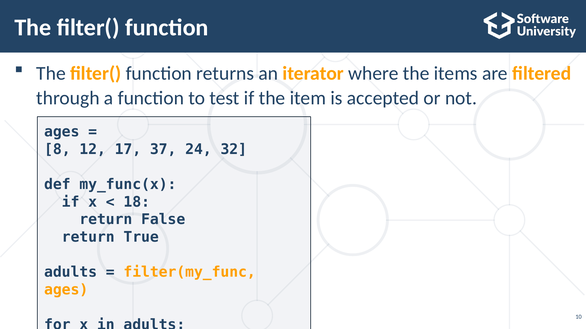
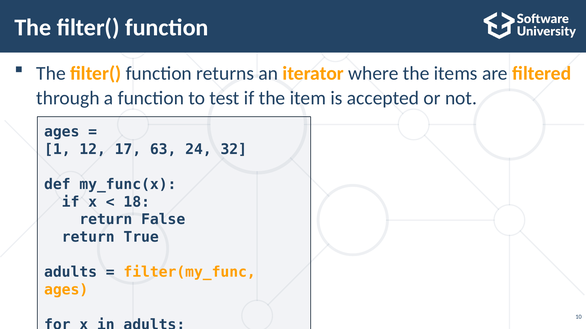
8: 8 -> 1
37: 37 -> 63
